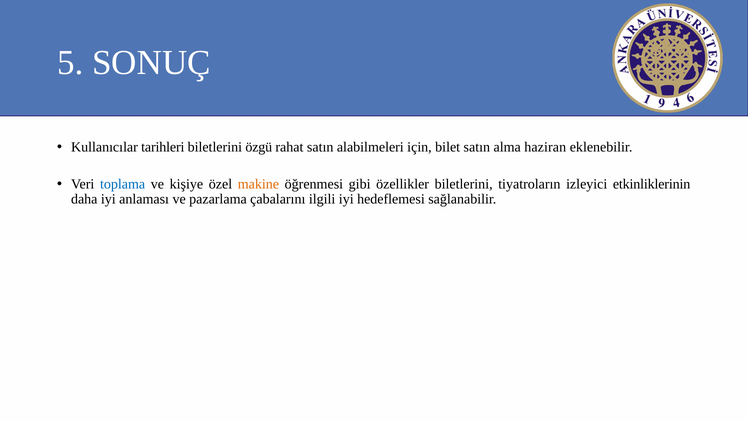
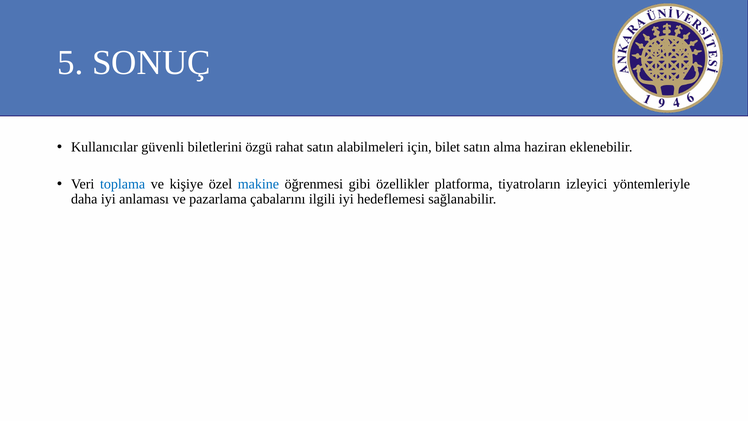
tarihleri: tarihleri -> güvenli
makine colour: orange -> blue
özellikler biletlerini: biletlerini -> platforma
etkinliklerinin: etkinliklerinin -> yöntemleriyle
